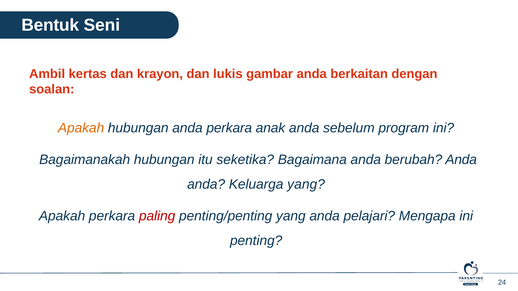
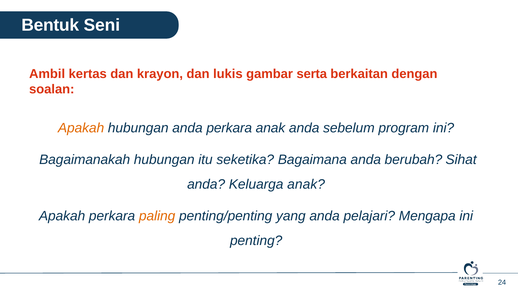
gambar anda: anda -> serta
berubah Anda: Anda -> Sihat
Keluarga yang: yang -> anak
paling colour: red -> orange
